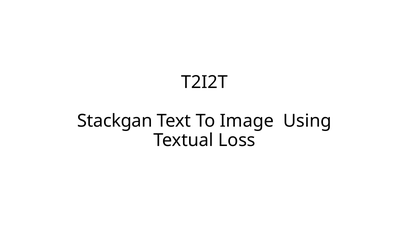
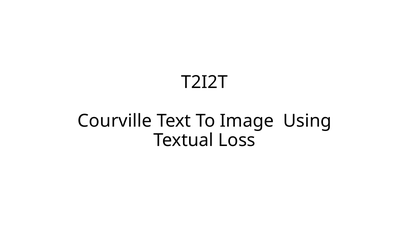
Stackgan: Stackgan -> Courville
